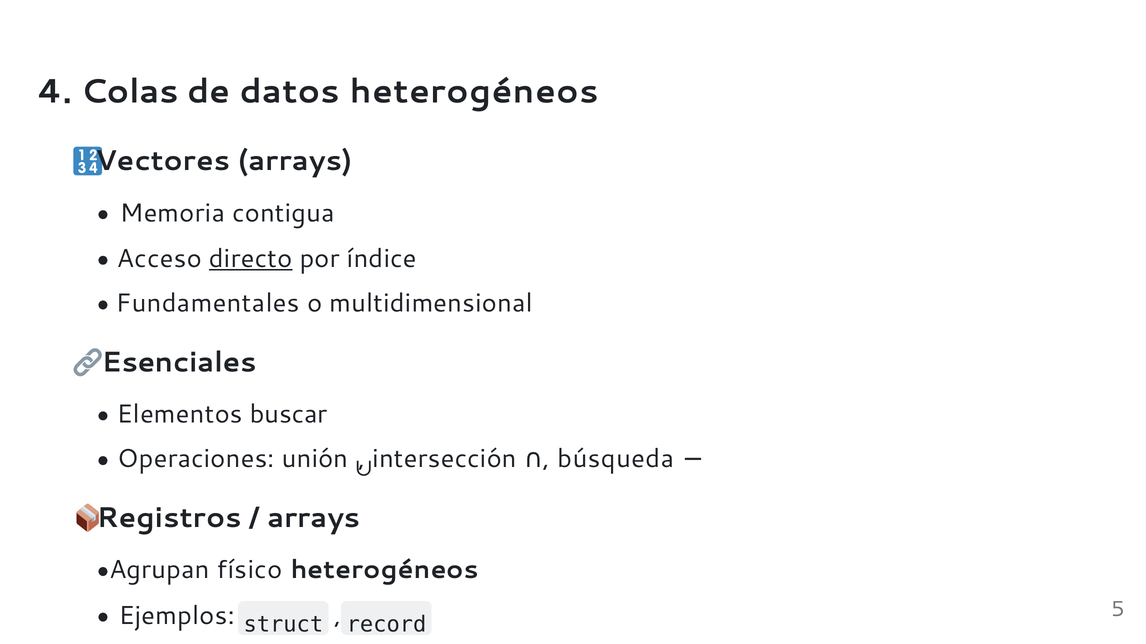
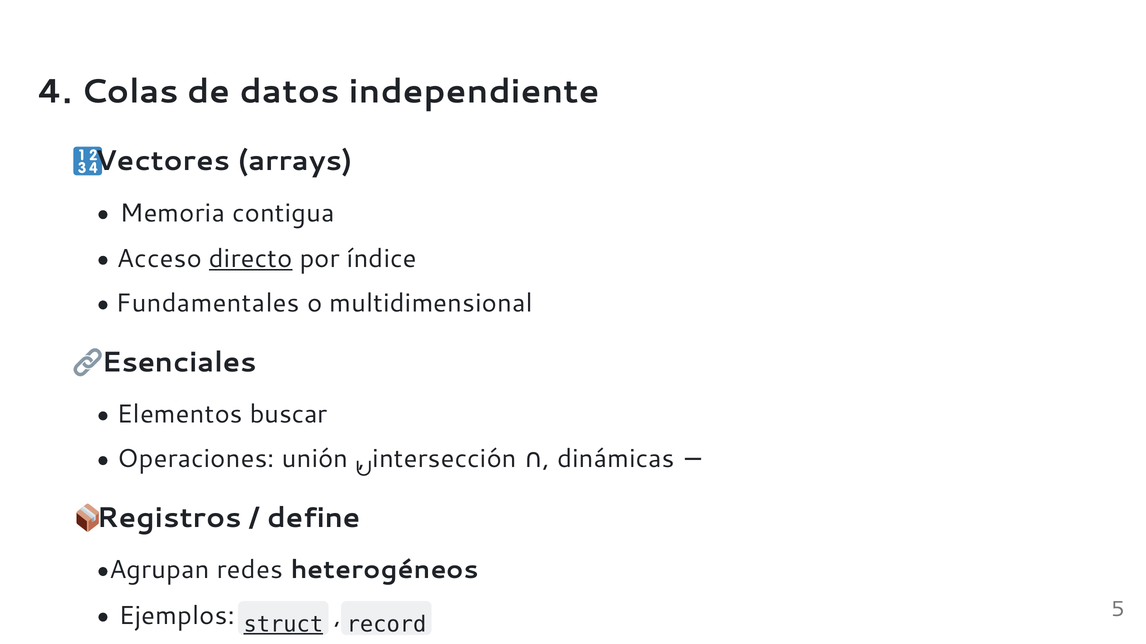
datos heterogéneos: heterogéneos -> independiente
búsqueda: búsqueda -> dinámicas
arrays at (314, 518): arrays -> define
físico: físico -> redes
struct underline: none -> present
